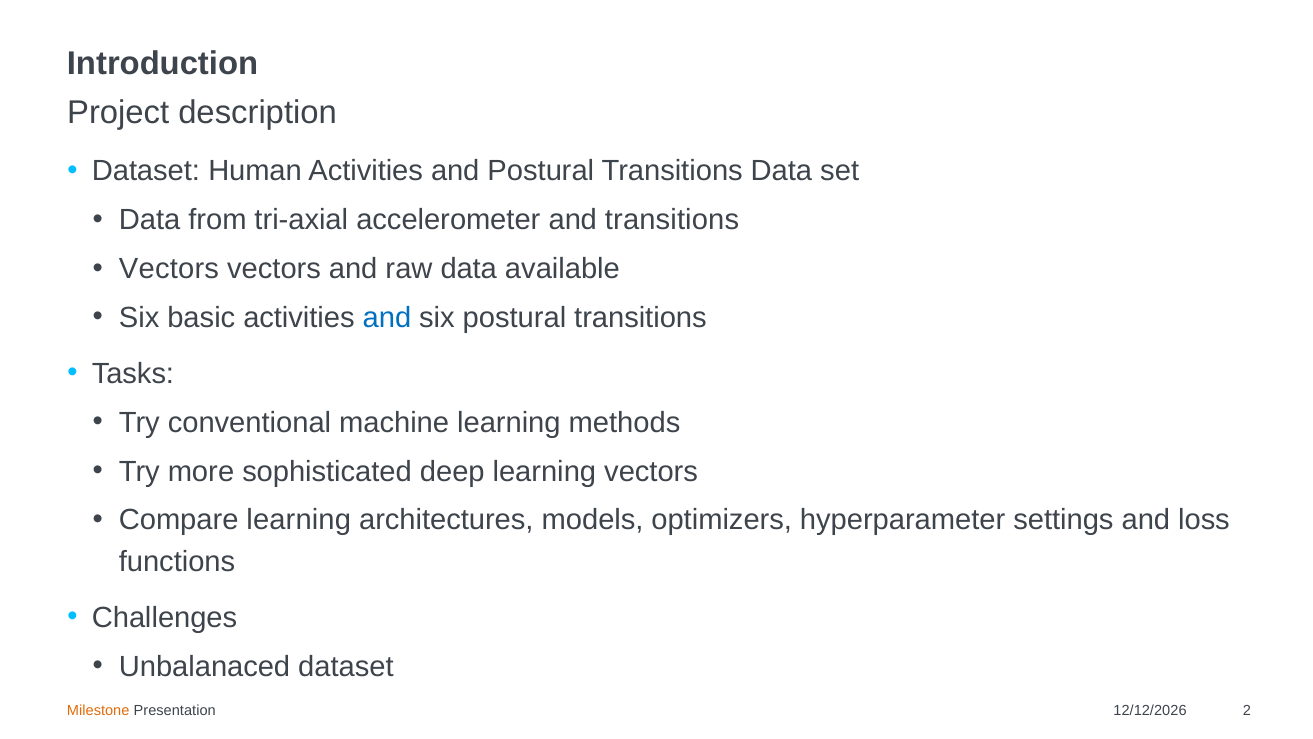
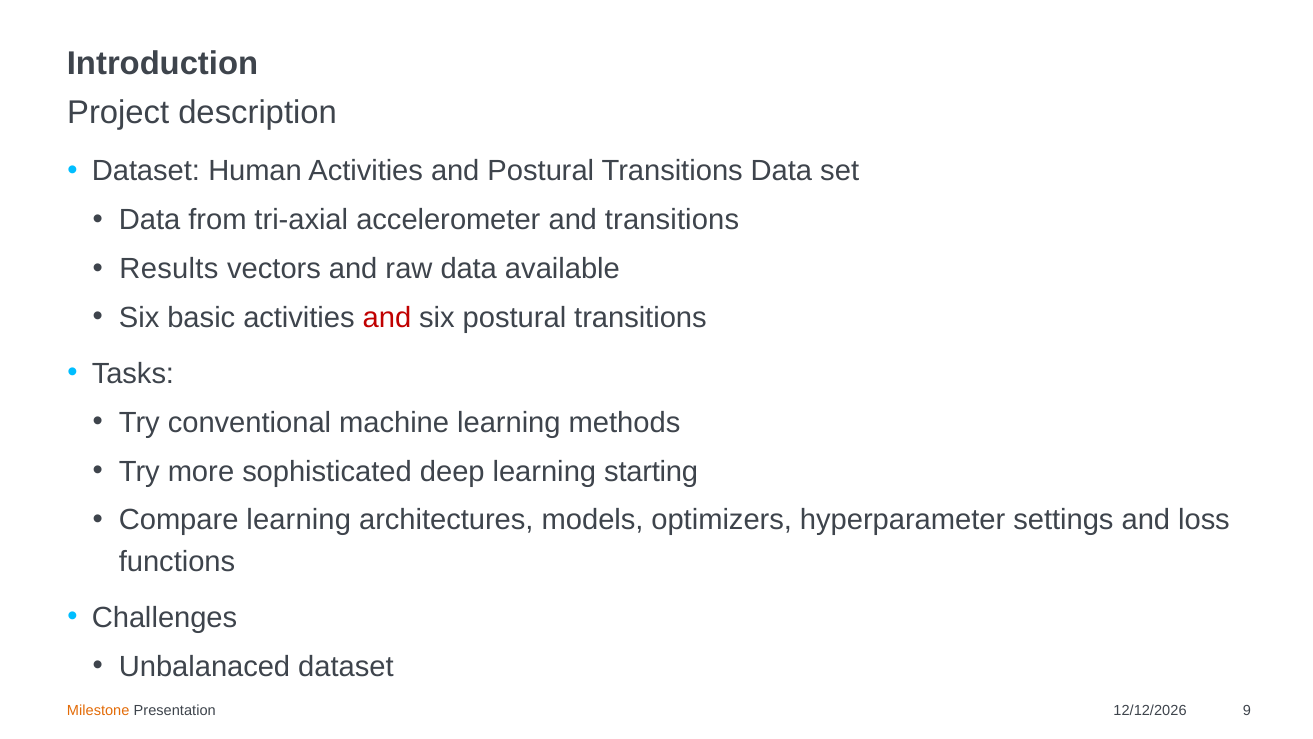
Vectors at (169, 269): Vectors -> Results
and at (387, 318) colour: blue -> red
learning vectors: vectors -> starting
2: 2 -> 9
